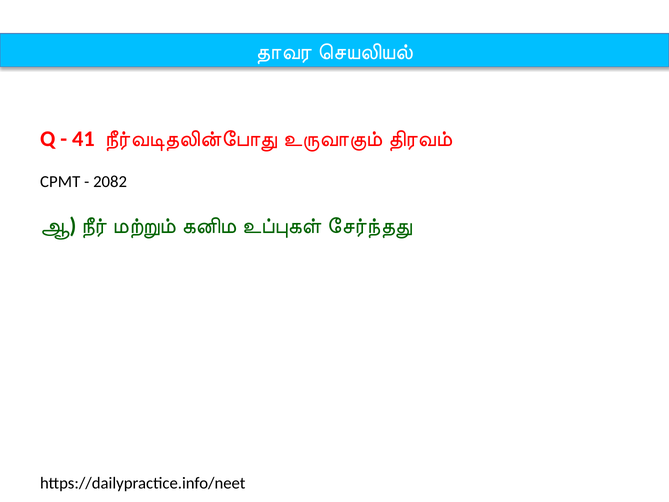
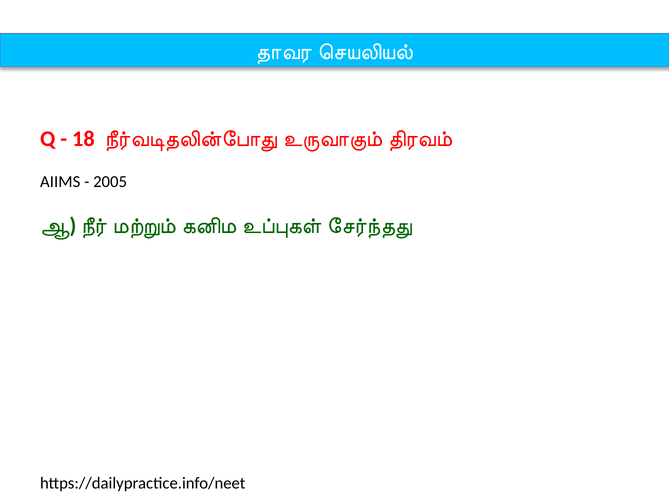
41: 41 -> 18
CPMT: CPMT -> AIIMS
2082: 2082 -> 2005
